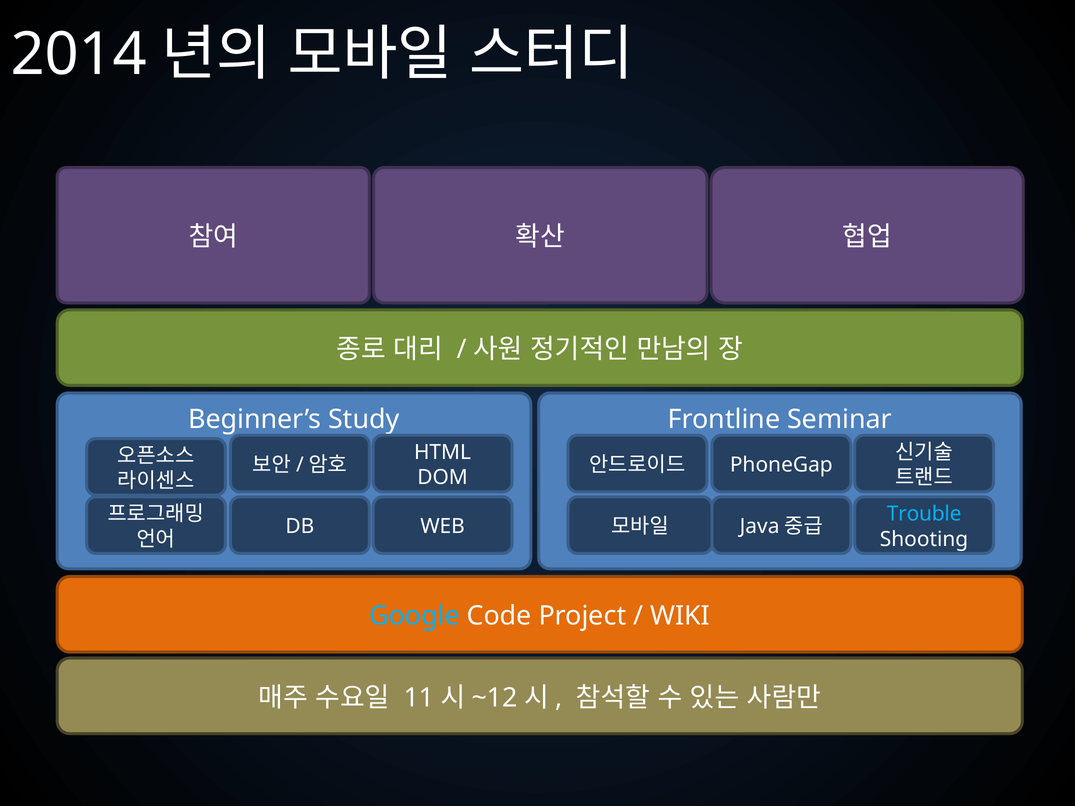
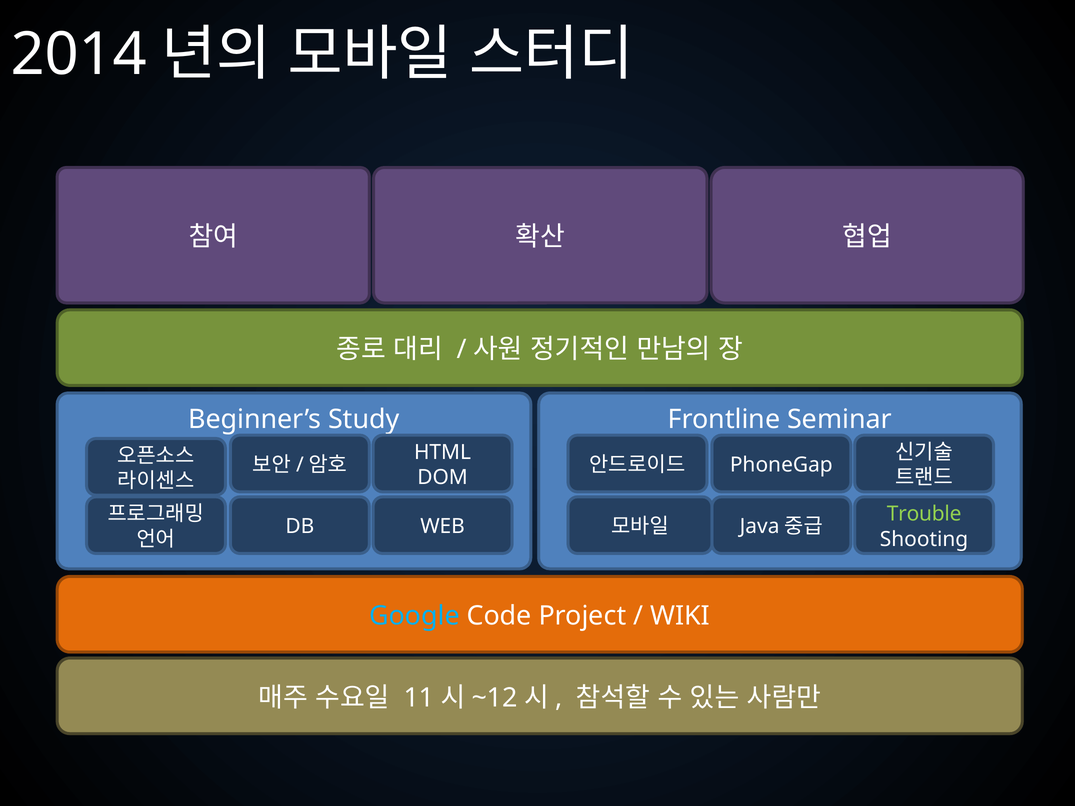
Trouble colour: light blue -> light green
